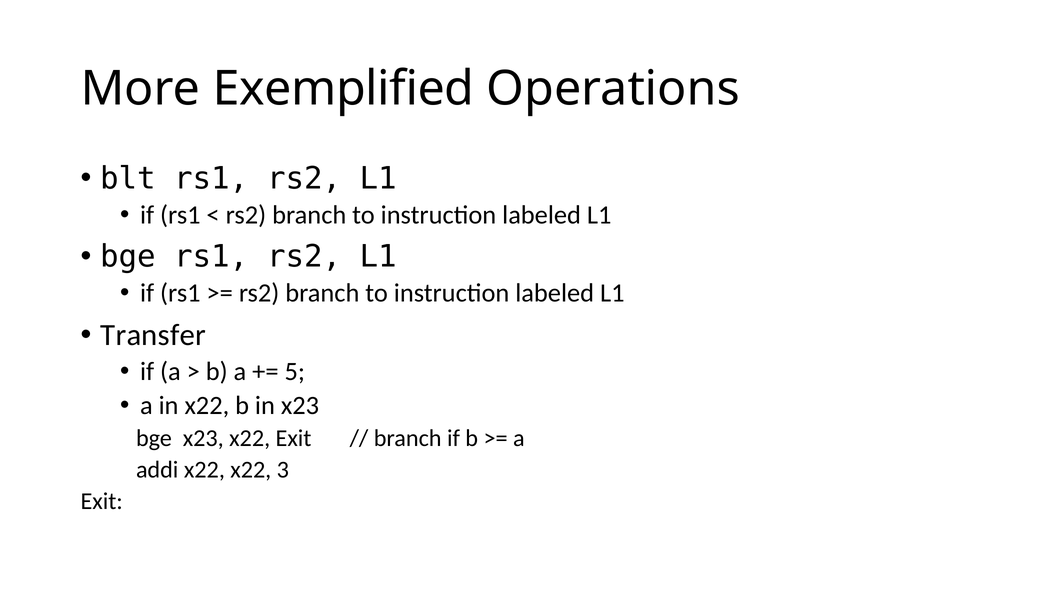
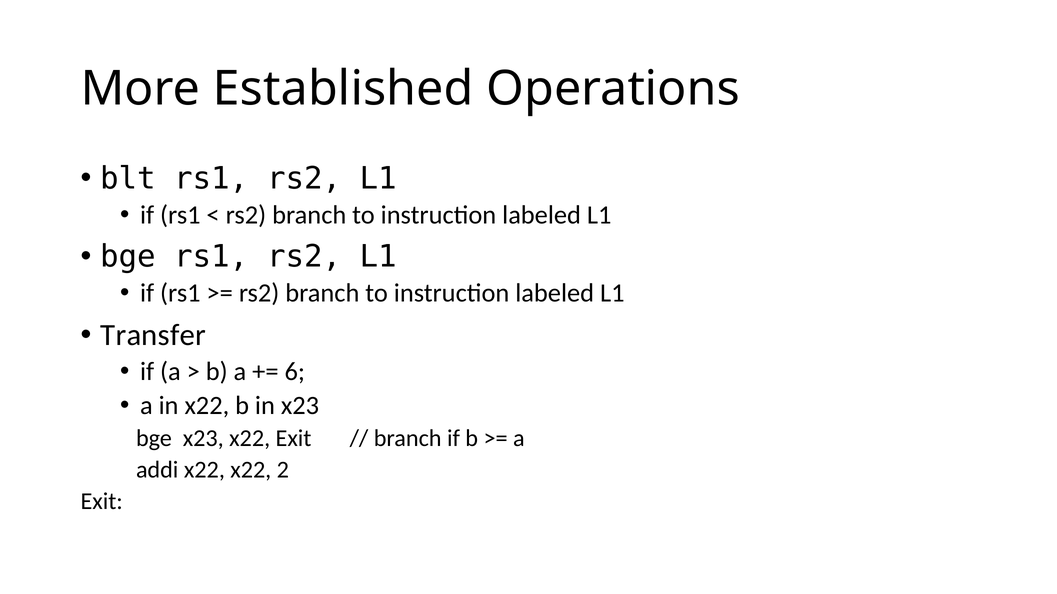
Exemplified: Exemplified -> Established
5: 5 -> 6
3: 3 -> 2
